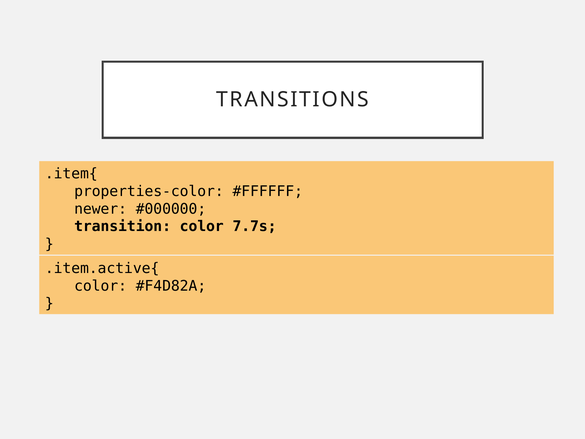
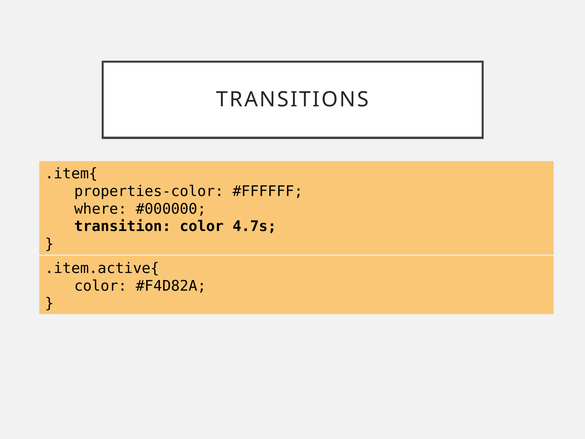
newer: newer -> where
7.7s: 7.7s -> 4.7s
